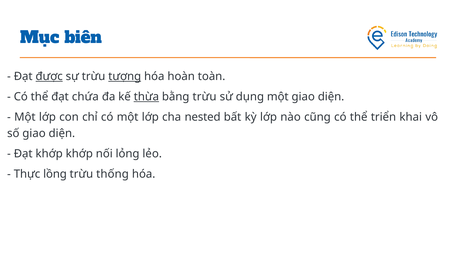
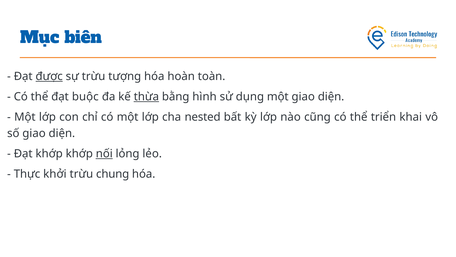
tượng underline: present -> none
chứa: chứa -> buộc
bằng trừu: trừu -> hình
nối underline: none -> present
lồng: lồng -> khởi
thống: thống -> chung
